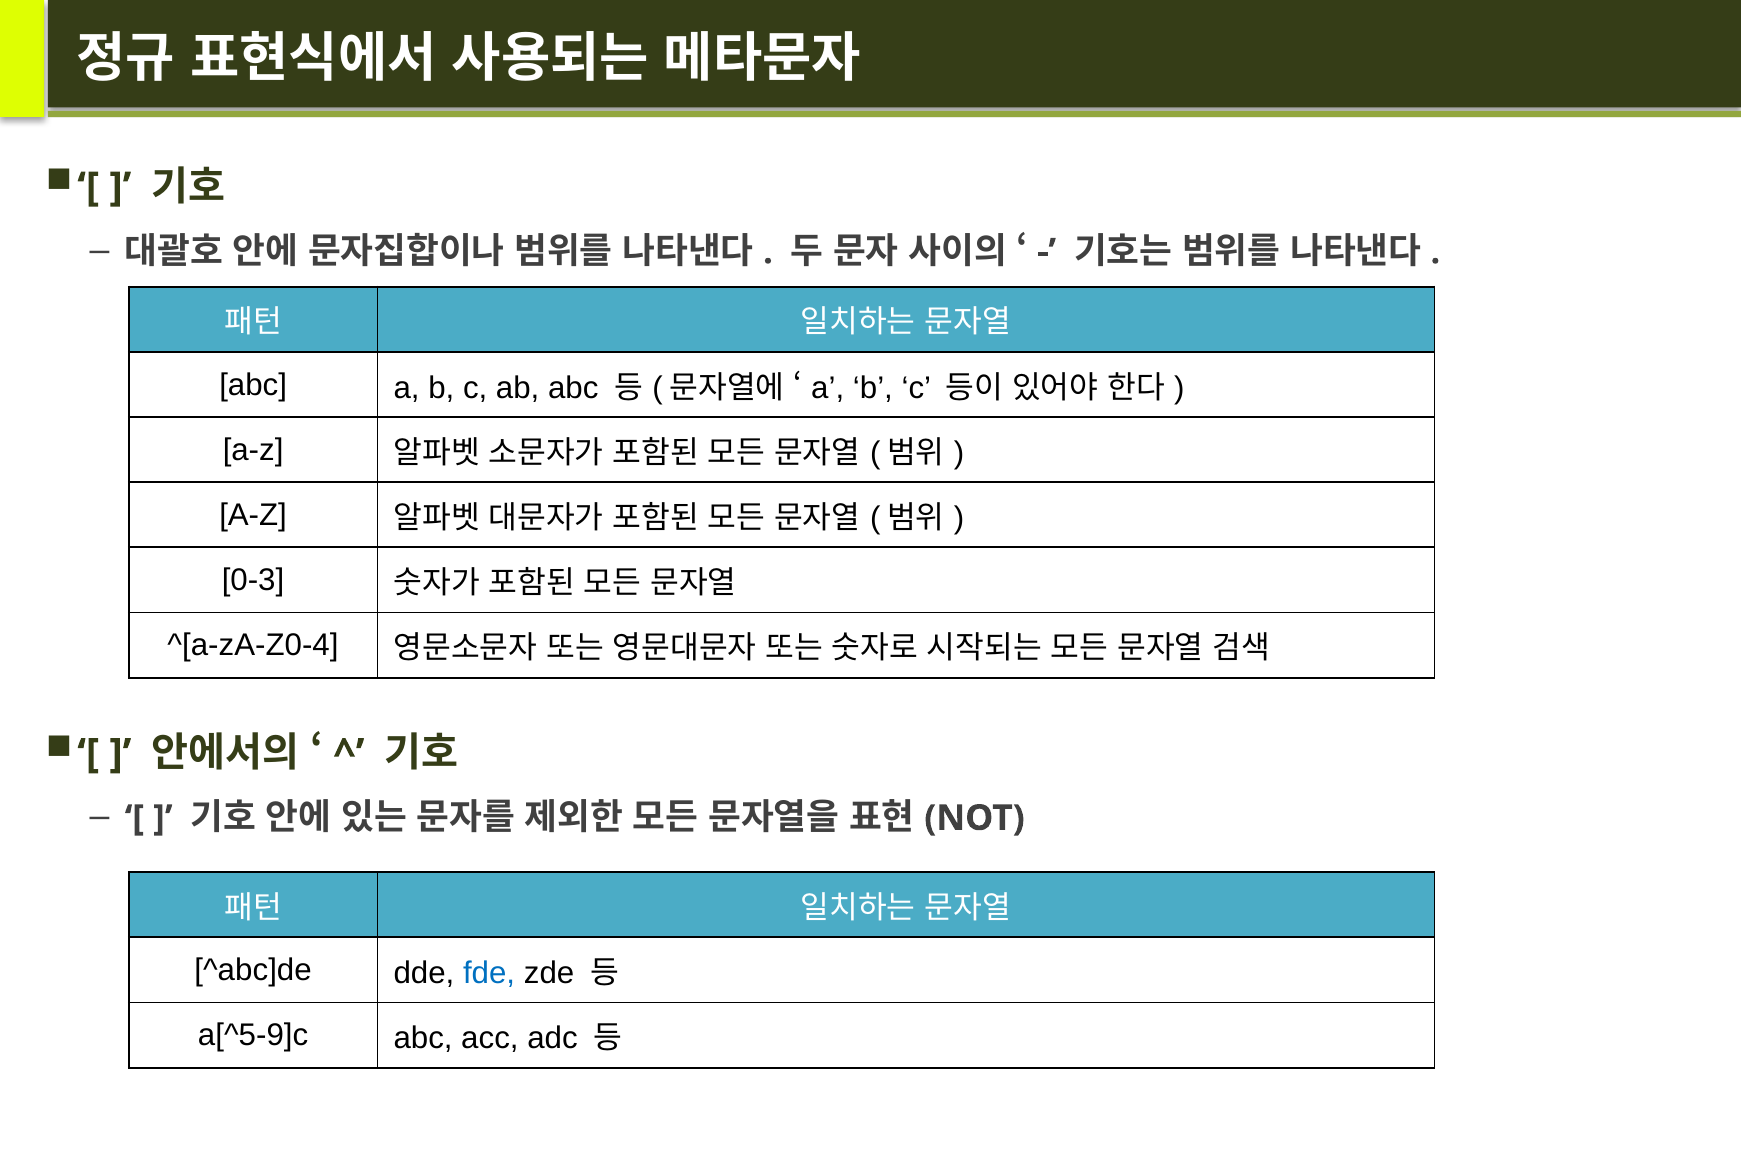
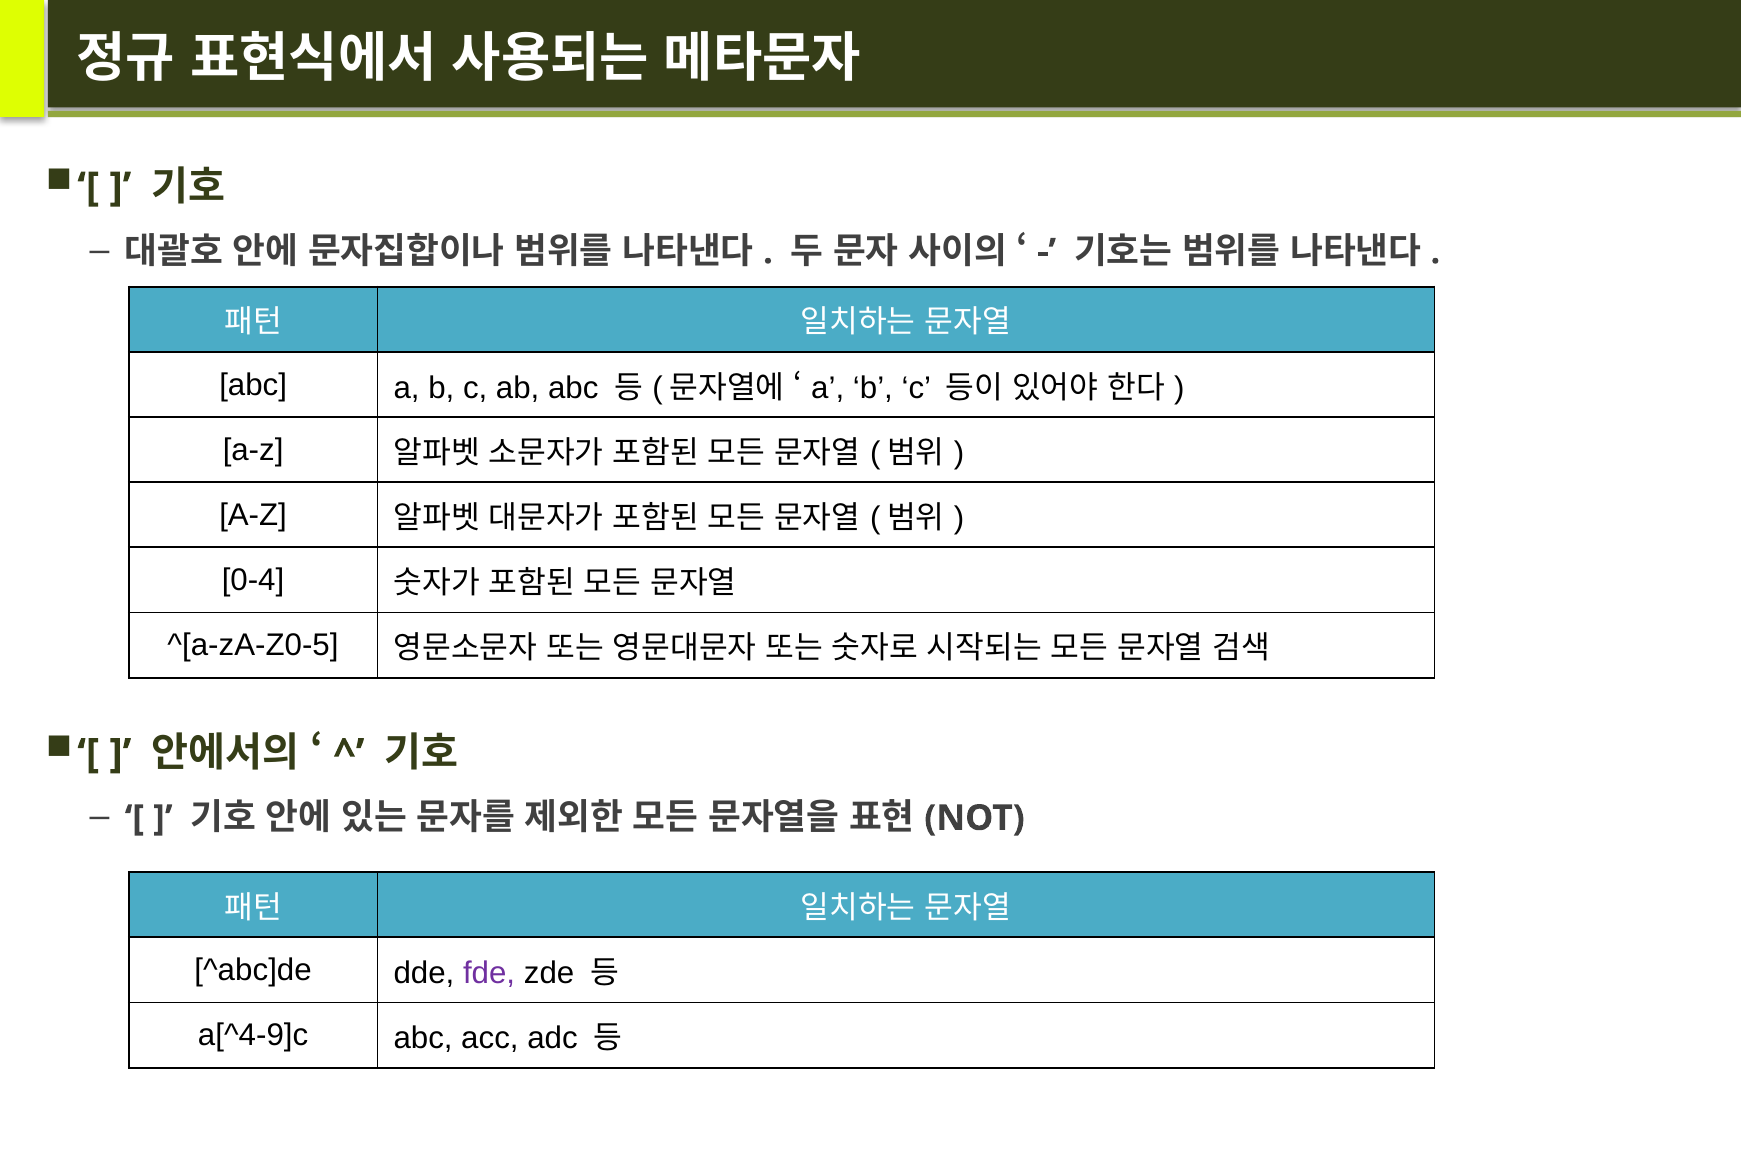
0-3: 0-3 -> 0-4
^[a-zA-Z0-4: ^[a-zA-Z0-4 -> ^[a-zA-Z0-5
fde colour: blue -> purple
a[^5-9]c: a[^5-9]c -> a[^4-9]c
